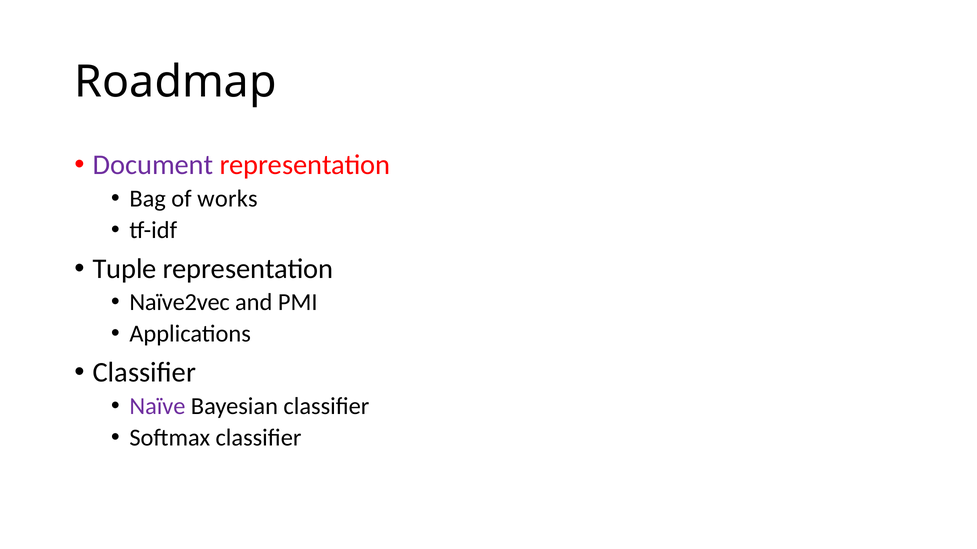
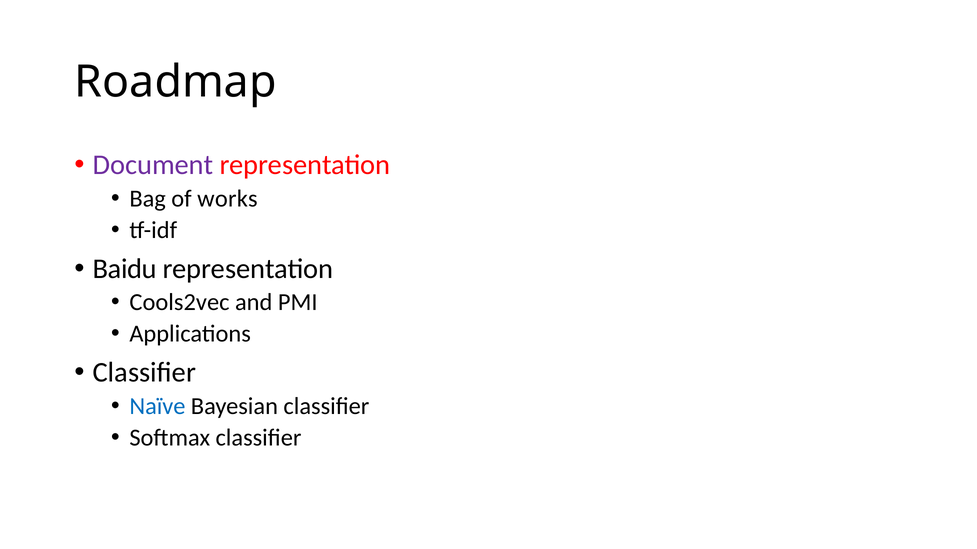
Tuple: Tuple -> Baidu
Naïve2vec: Naïve2vec -> Cools2vec
Naïve colour: purple -> blue
